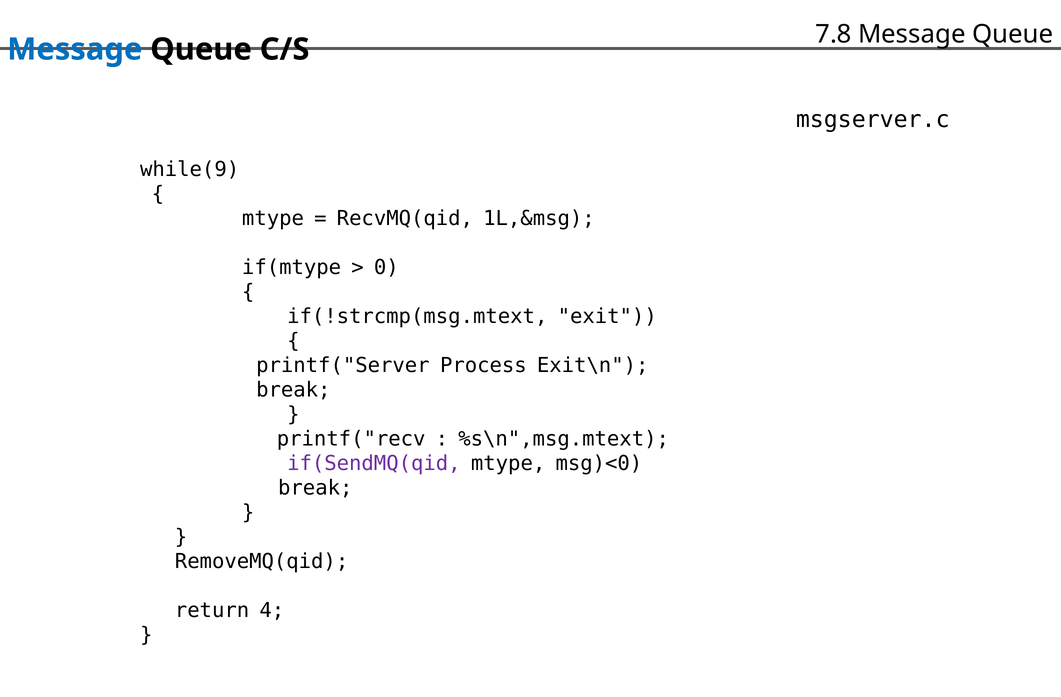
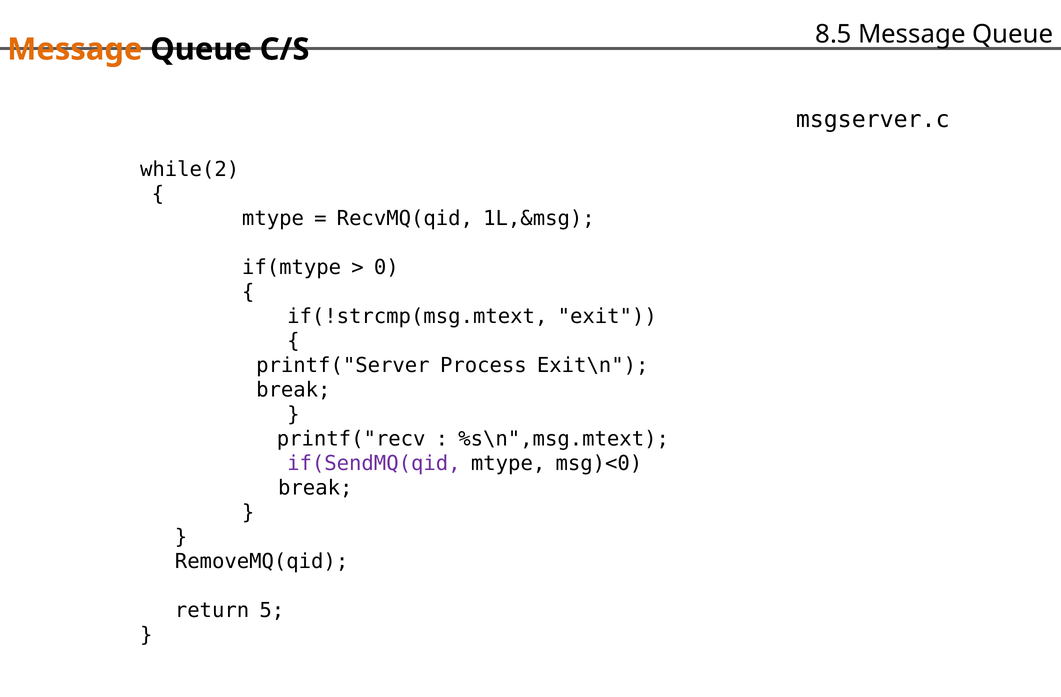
7.8: 7.8 -> 8.5
Message at (75, 49) colour: blue -> orange
while(9: while(9 -> while(2
4: 4 -> 5
